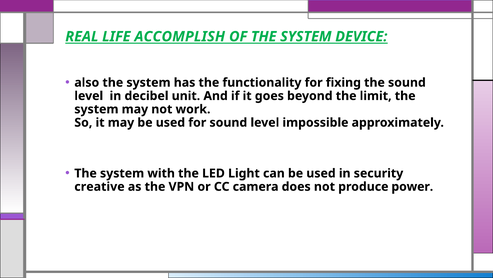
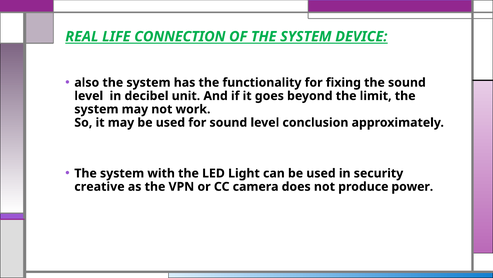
ACCOMPLISH: ACCOMPLISH -> CONNECTION
impossible: impossible -> conclusion
